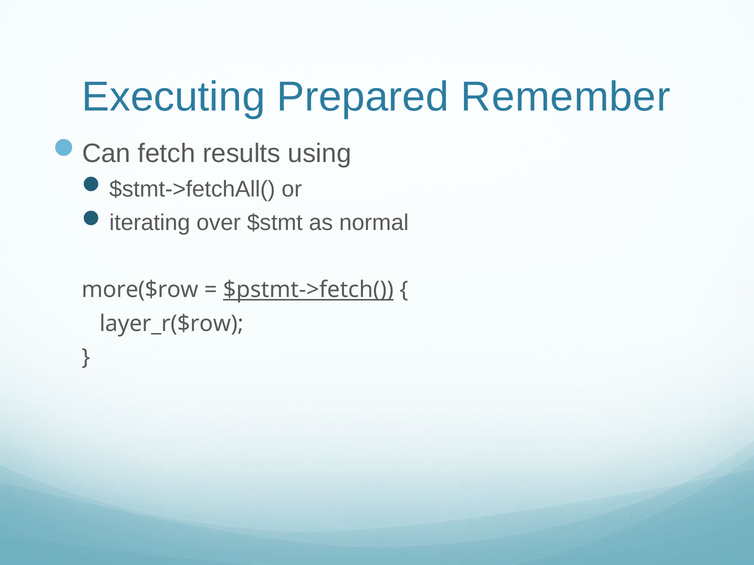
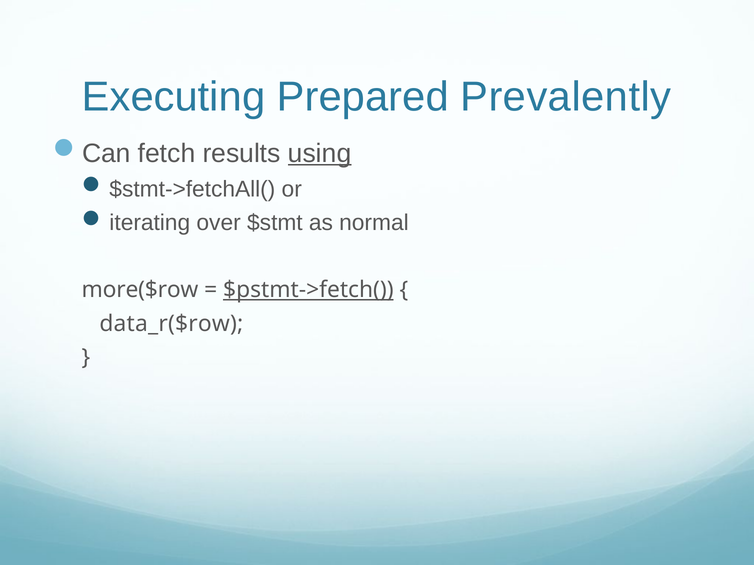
Remember: Remember -> Prevalently
using underline: none -> present
layer_r($row: layer_r($row -> data_r($row
